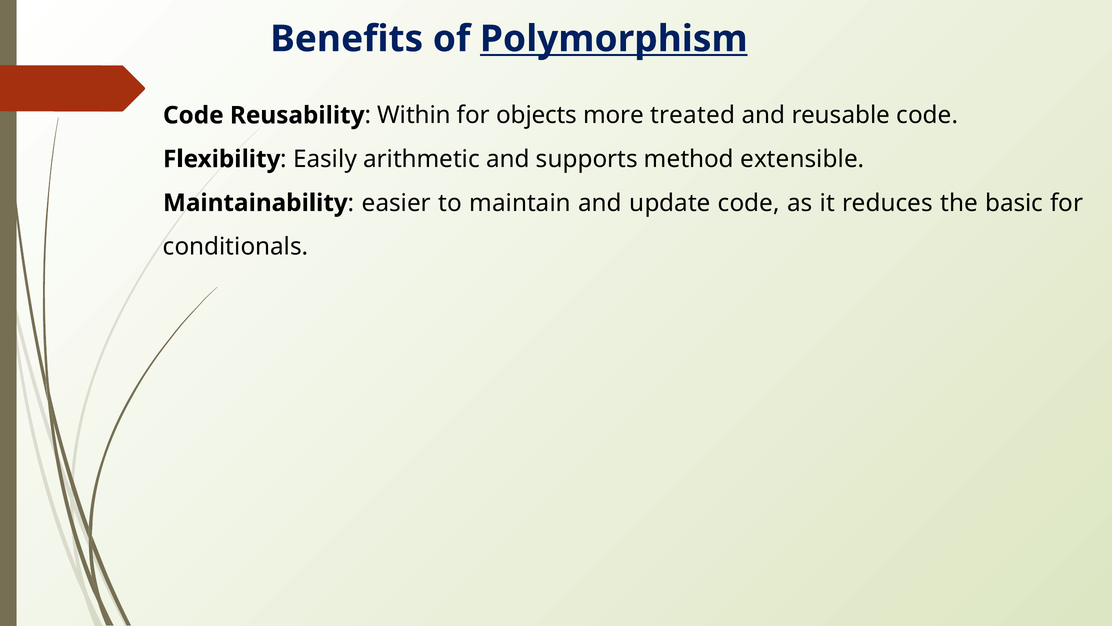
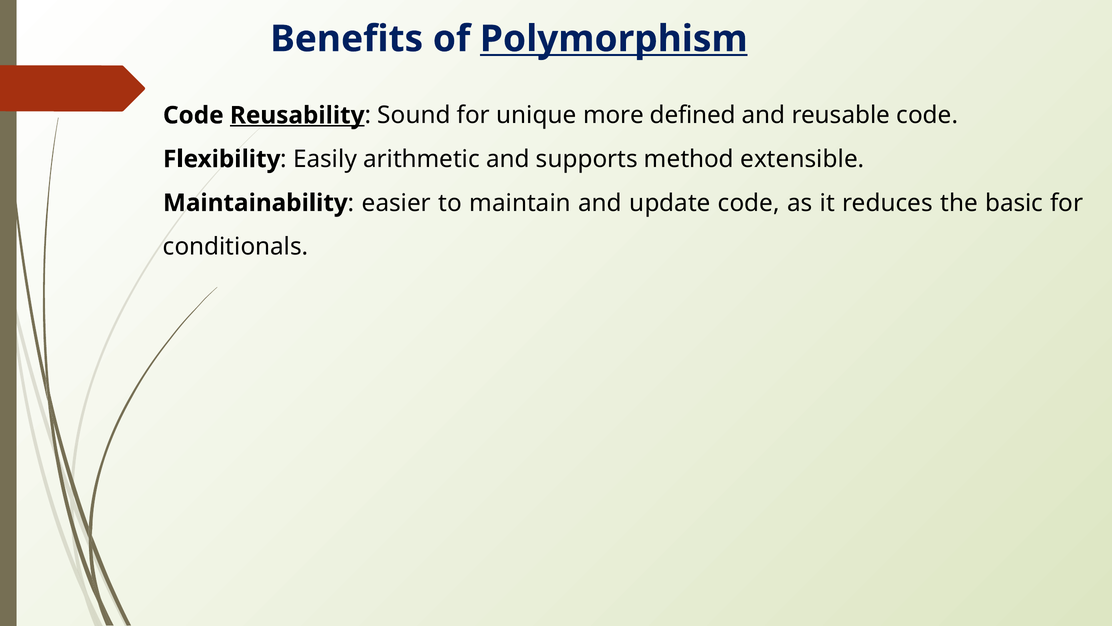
Reusability underline: none -> present
Within: Within -> Sound
objects: objects -> unique
treated: treated -> defined
